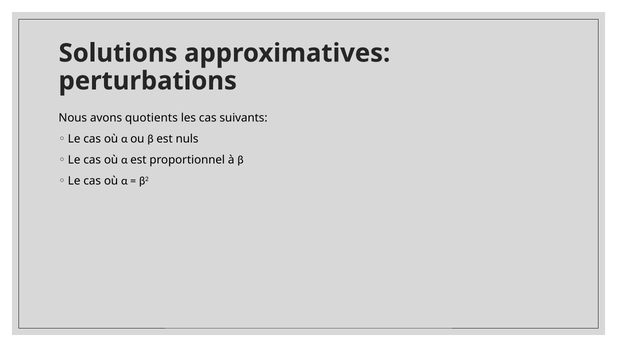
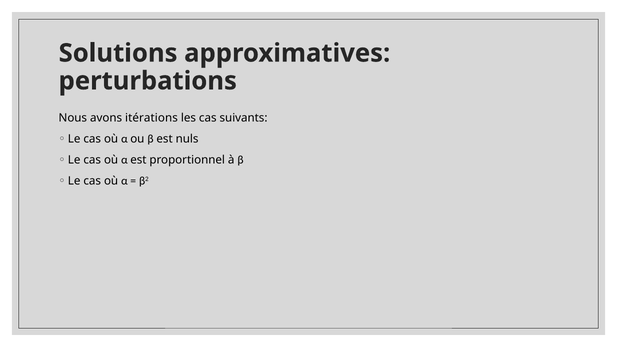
quotients: quotients -> itérations
